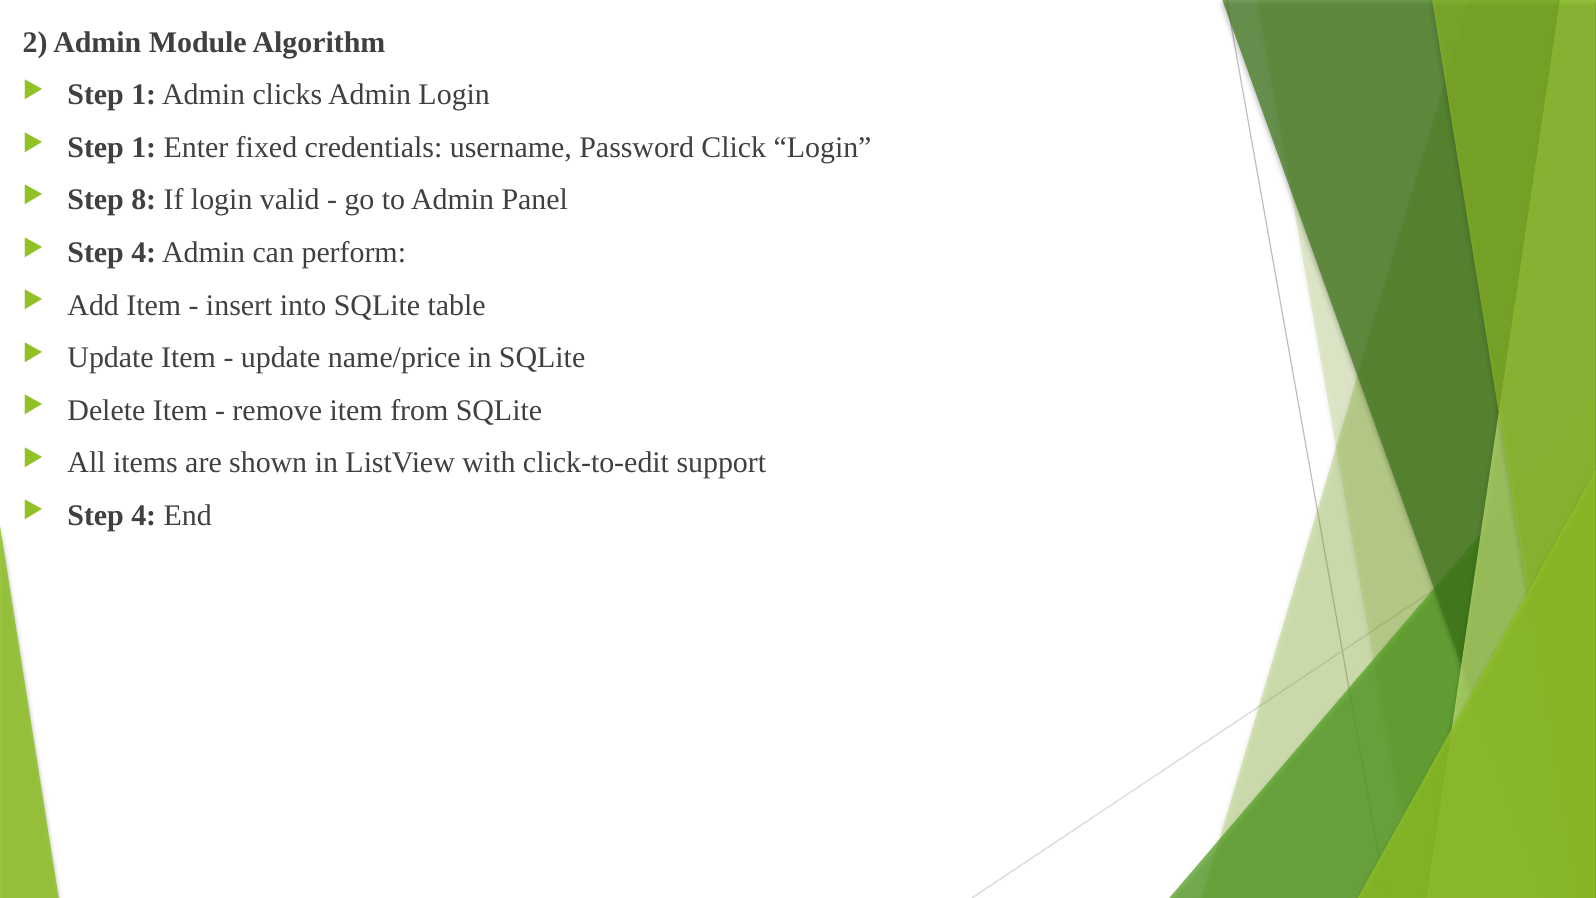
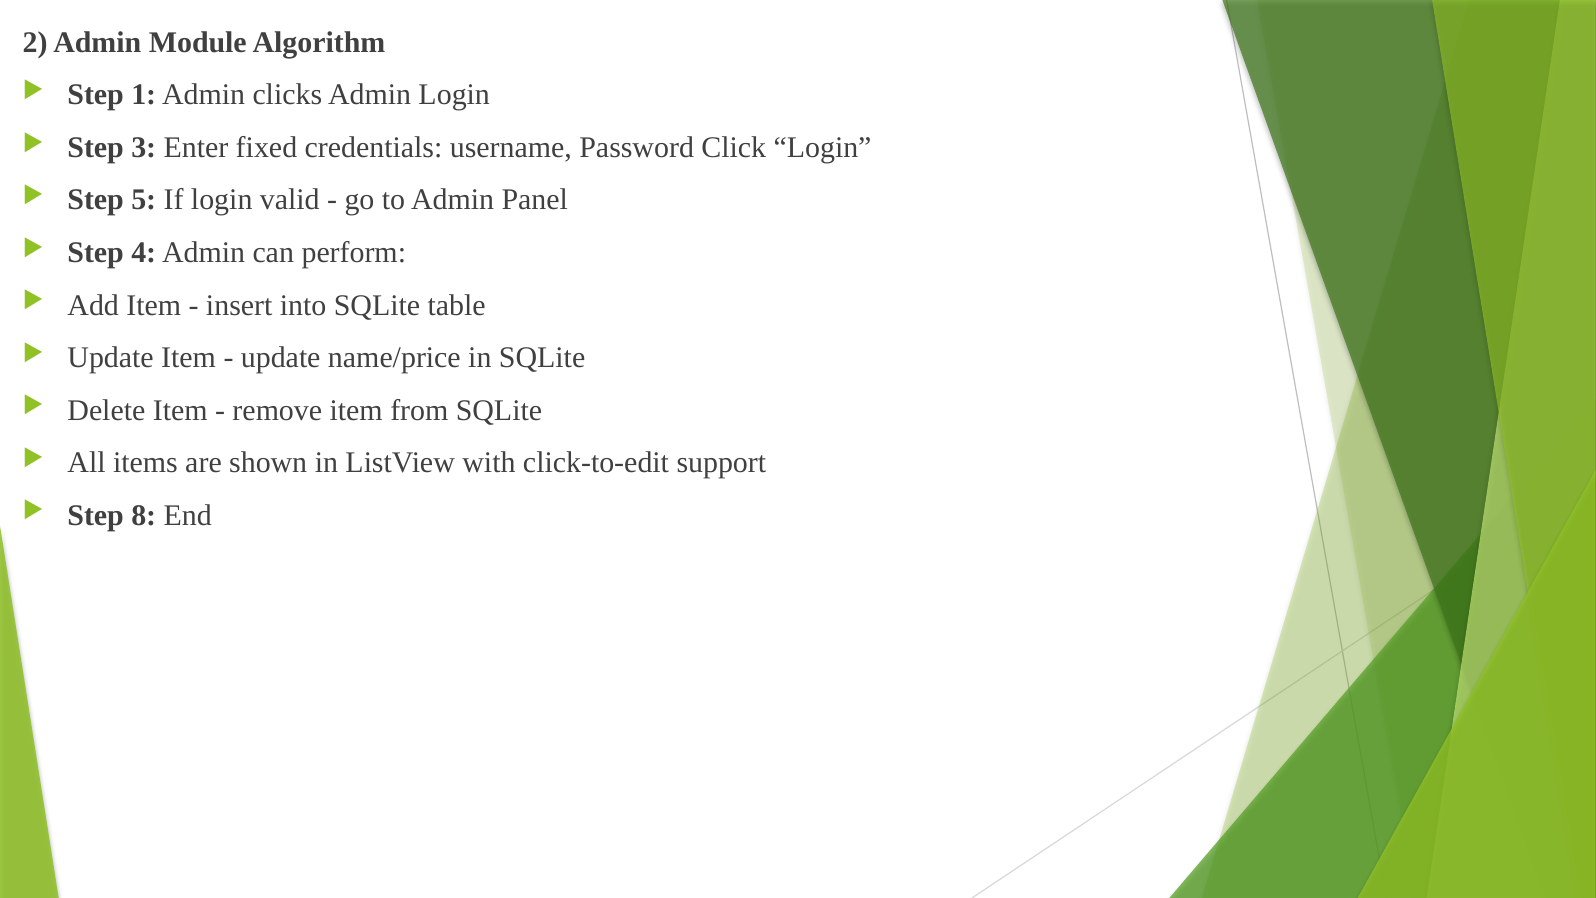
1 at (144, 147): 1 -> 3
8: 8 -> 5
4 at (144, 515): 4 -> 8
